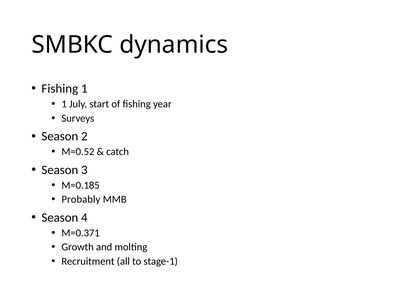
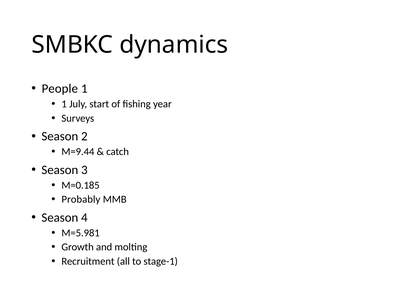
Fishing at (60, 89): Fishing -> People
M=0.52: M=0.52 -> M=9.44
M=0.371: M=0.371 -> M=5.981
